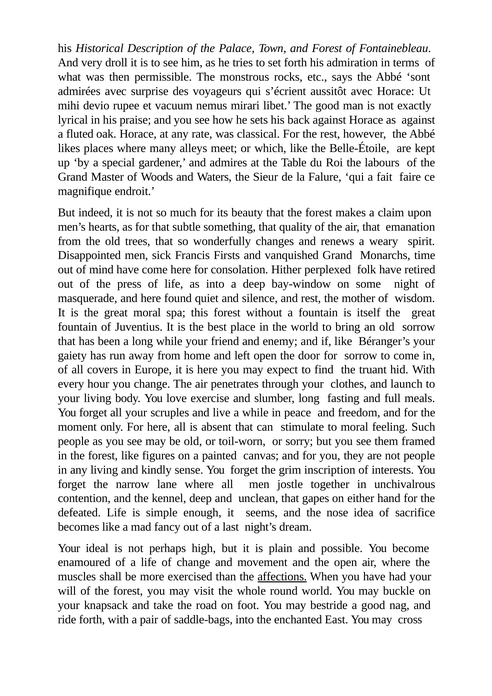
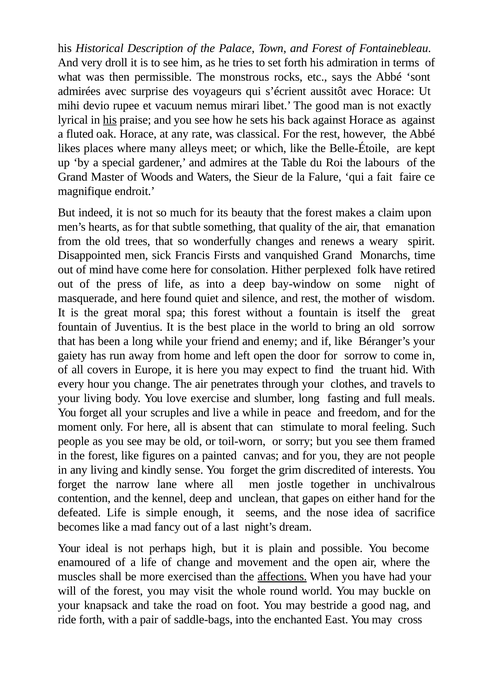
his at (110, 120) underline: none -> present
launch: launch -> travels
inscription: inscription -> discredited
